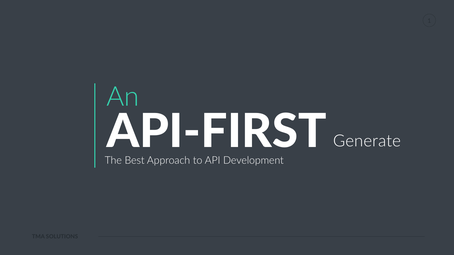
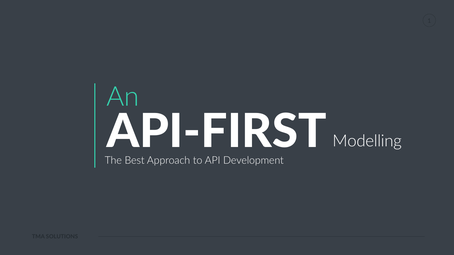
Generate: Generate -> Modelling
